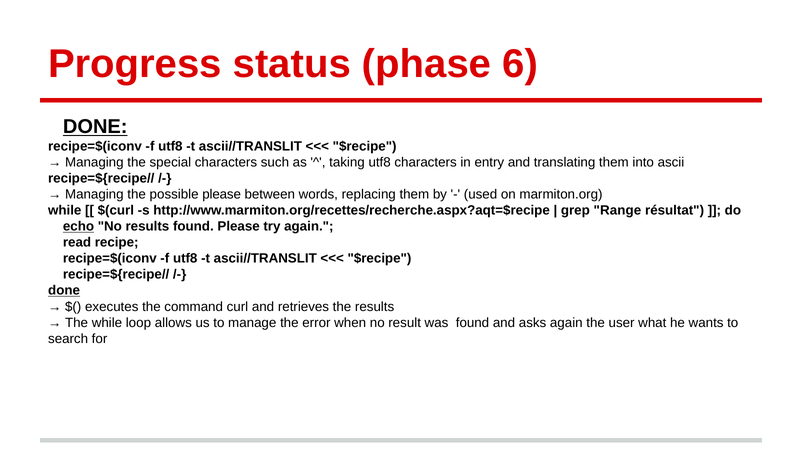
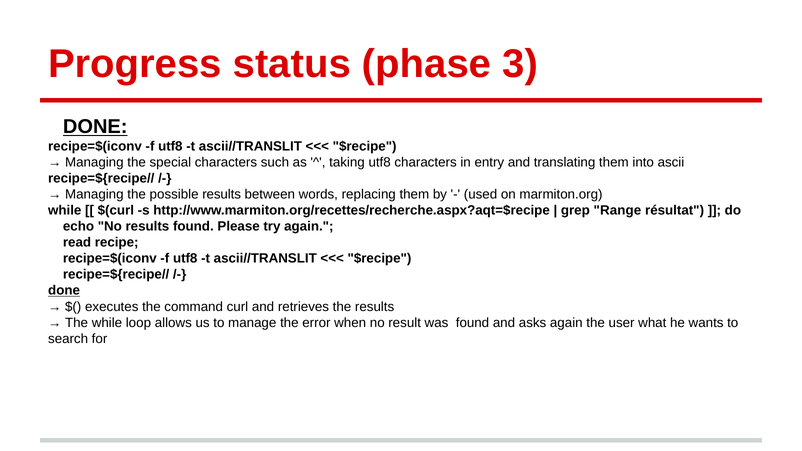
6: 6 -> 3
possible please: please -> results
echo underline: present -> none
